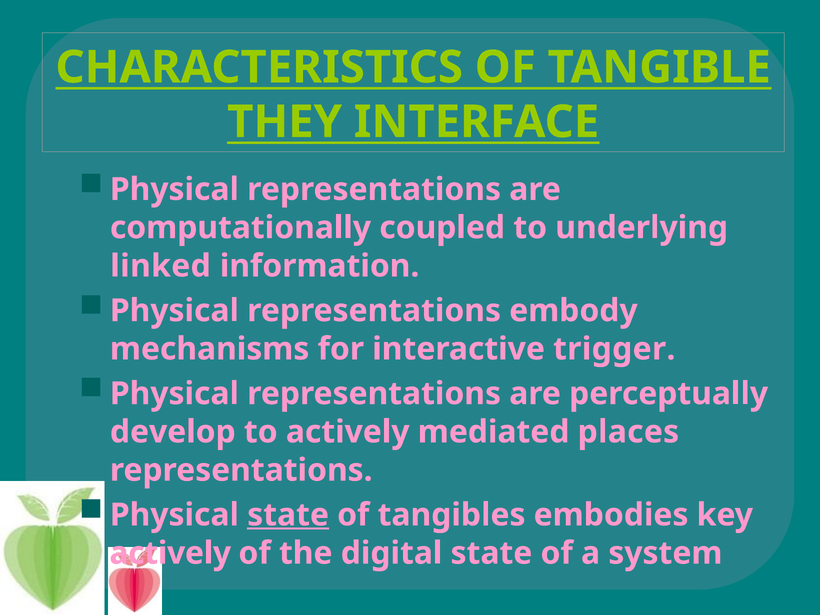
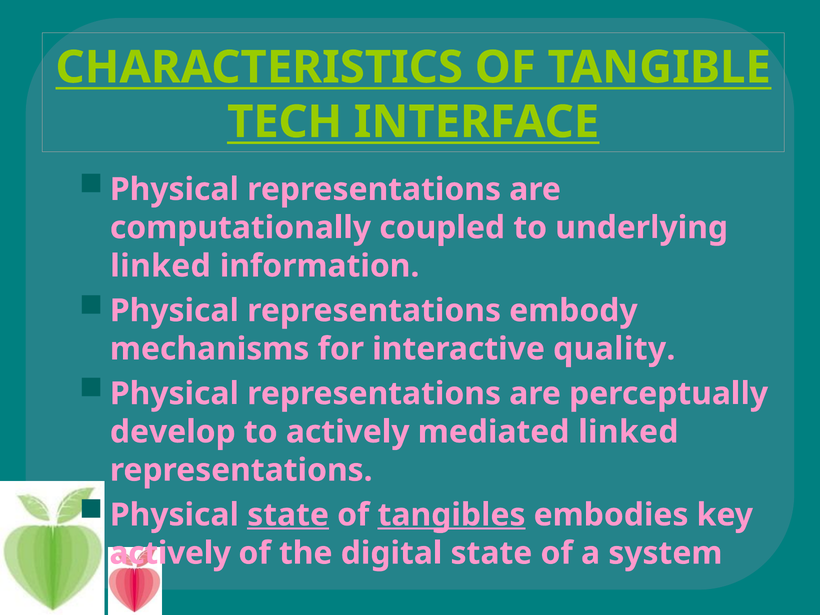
THEY: THEY -> TECH
trigger: trigger -> quality
mediated places: places -> linked
tangibles underline: none -> present
